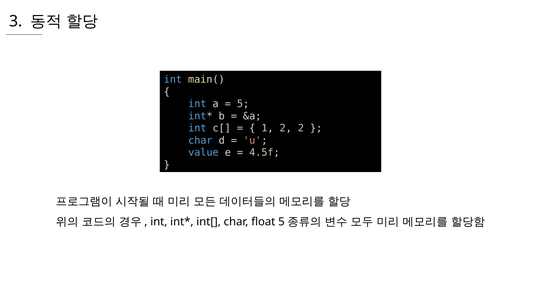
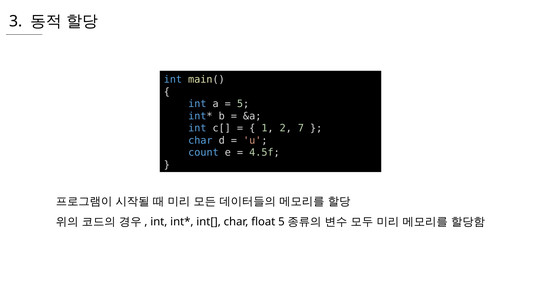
2 2: 2 -> 7
value: value -> count
